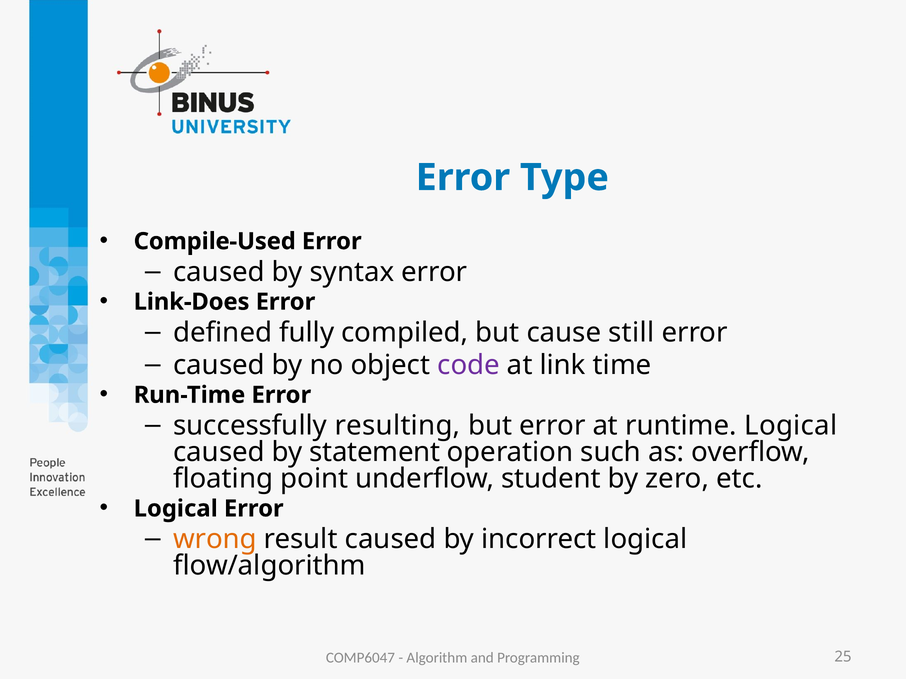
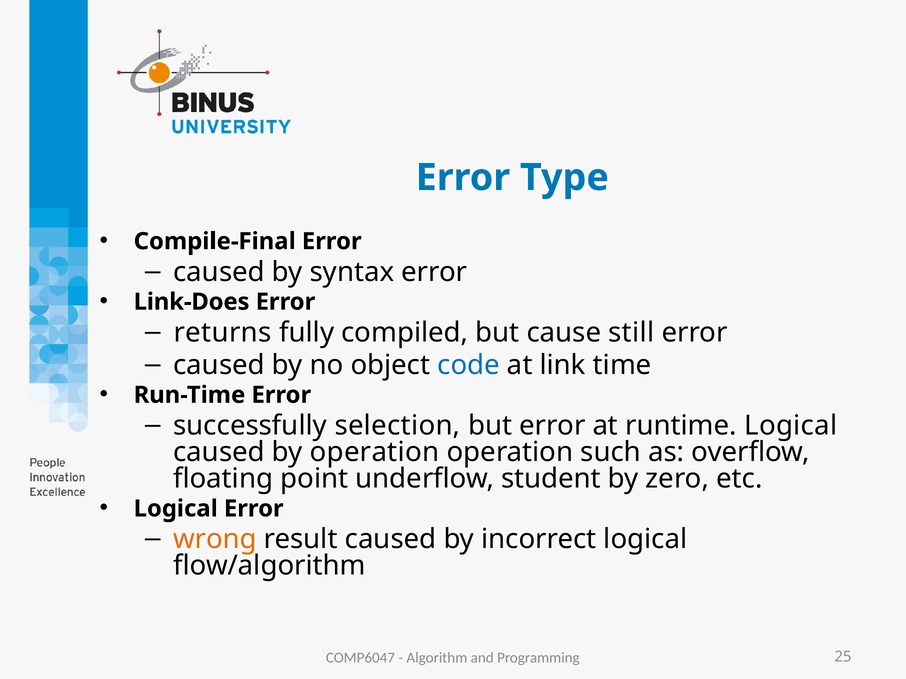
Compile-Used: Compile-Used -> Compile-Final
defined: defined -> returns
code colour: purple -> blue
resulting: resulting -> selection
by statement: statement -> operation
